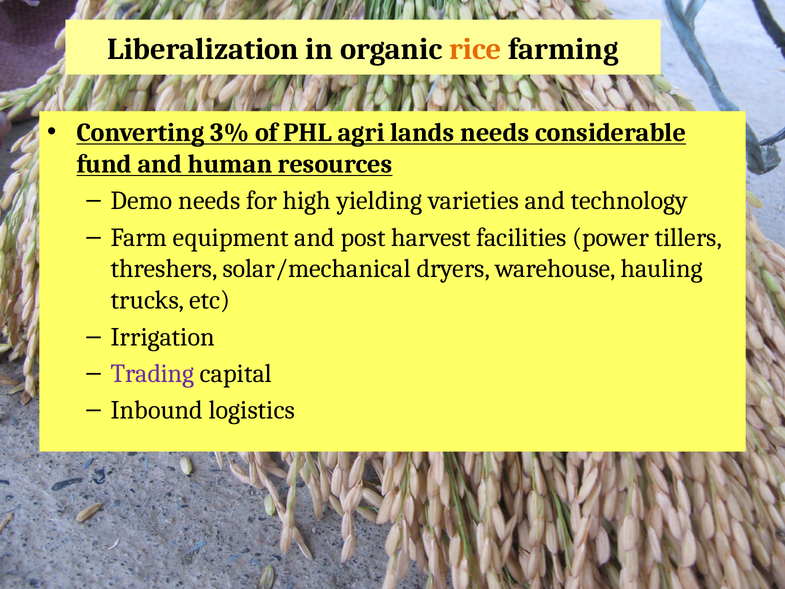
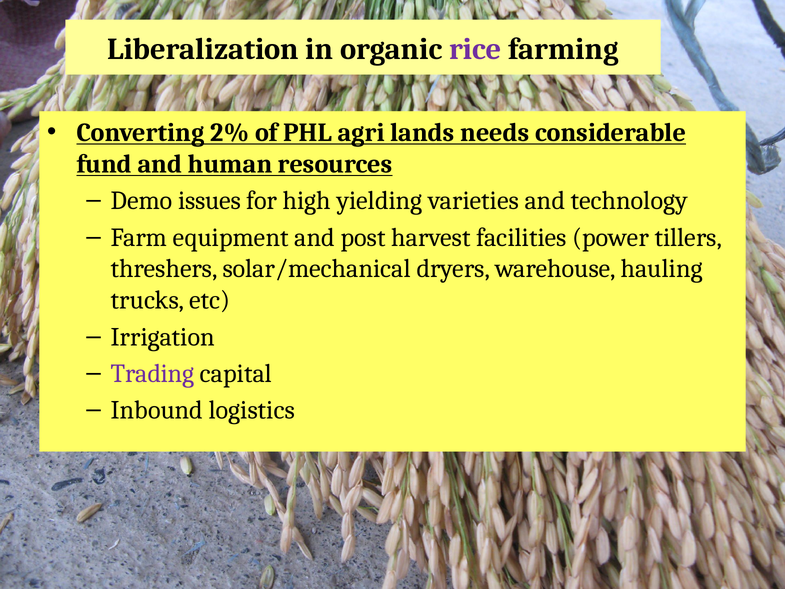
rice colour: orange -> purple
3%: 3% -> 2%
Demo needs: needs -> issues
